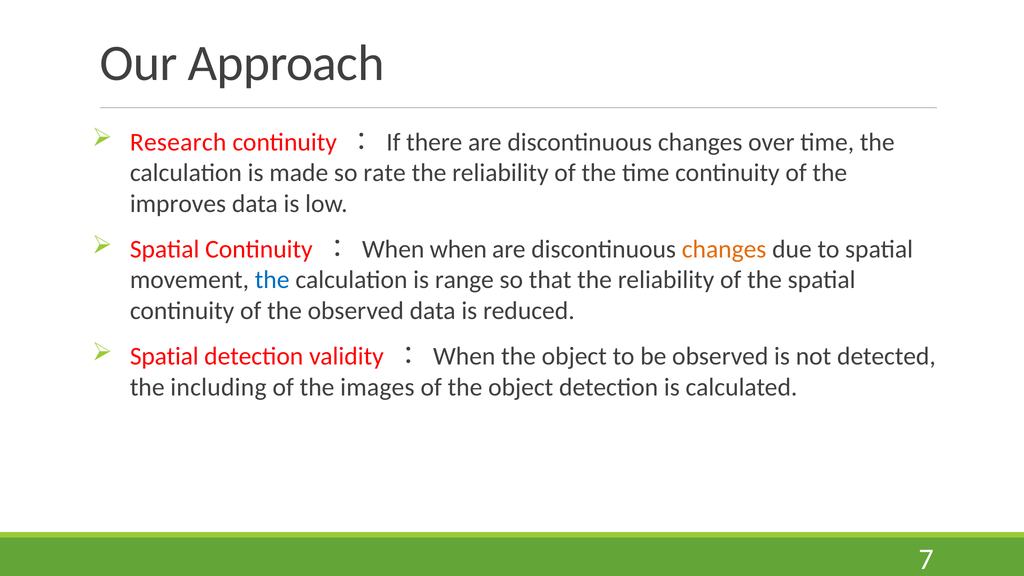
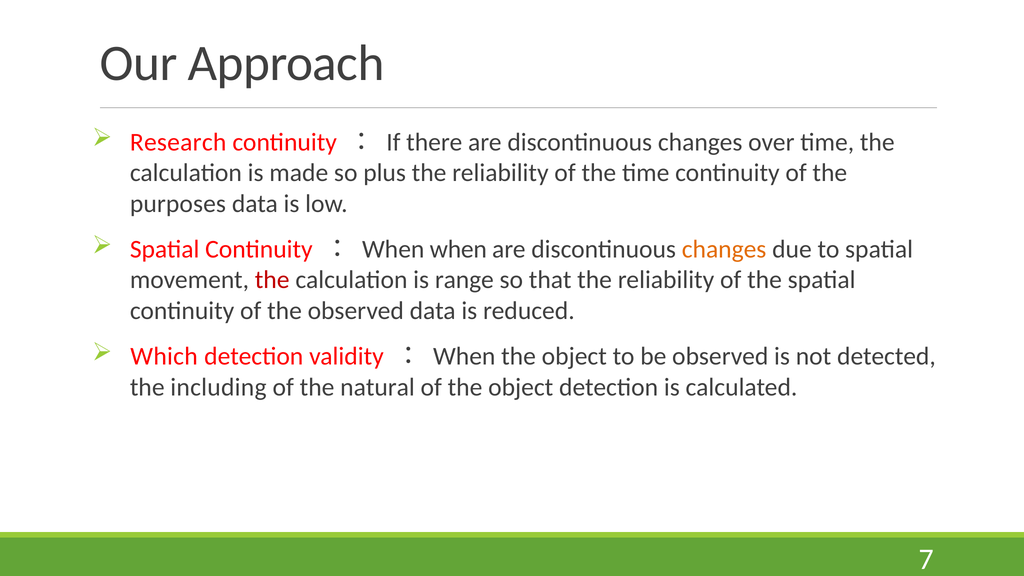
rate: rate -> plus
improves: improves -> purposes
the at (272, 280) colour: blue -> red
Spatial at (164, 356): Spatial -> Which
images: images -> natural
